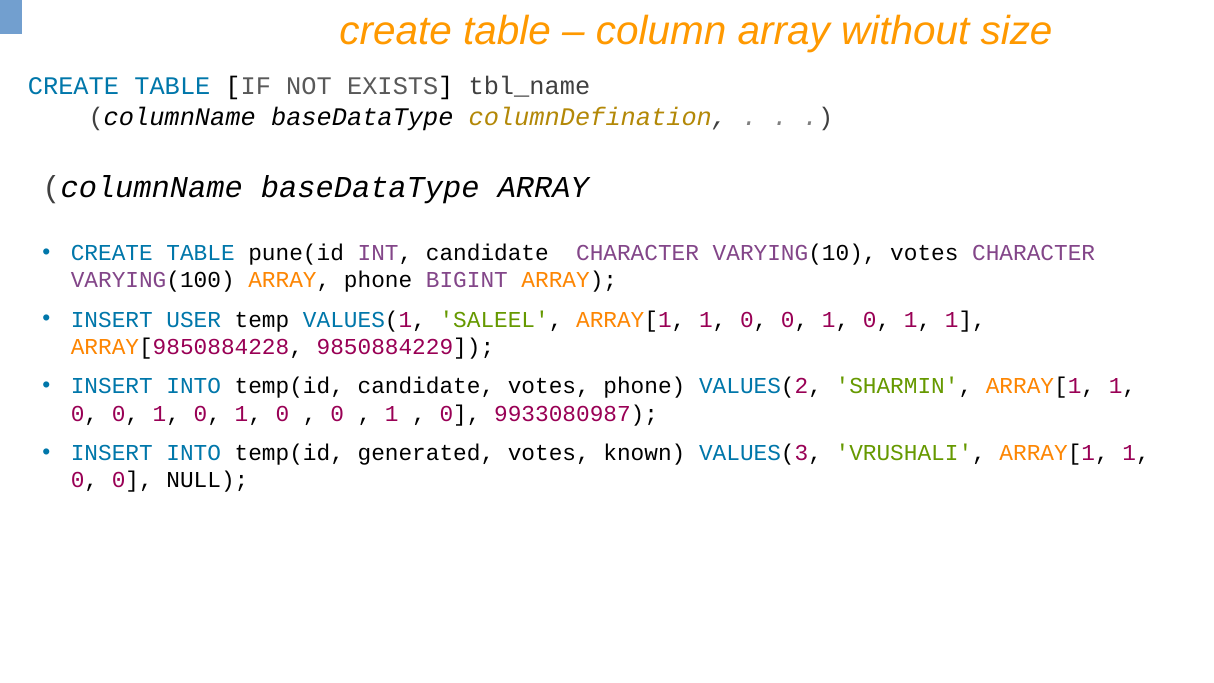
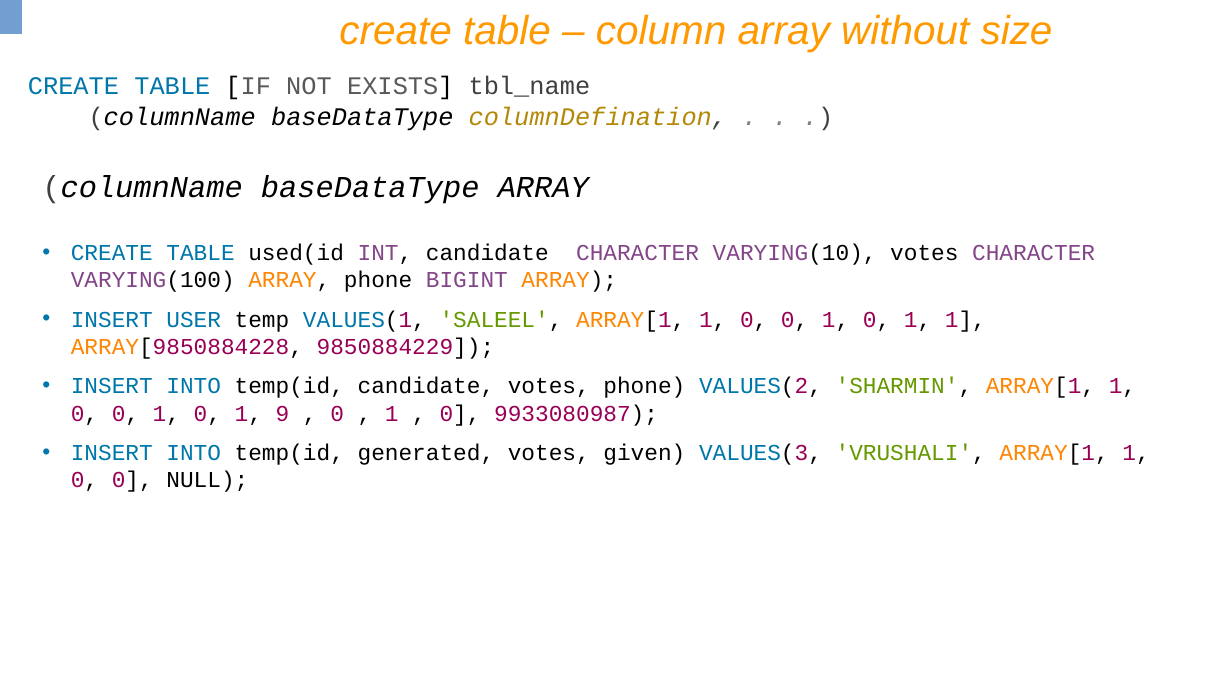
pune(id: pune(id -> used(id
1 0 1 0: 0 -> 9
known: known -> given
